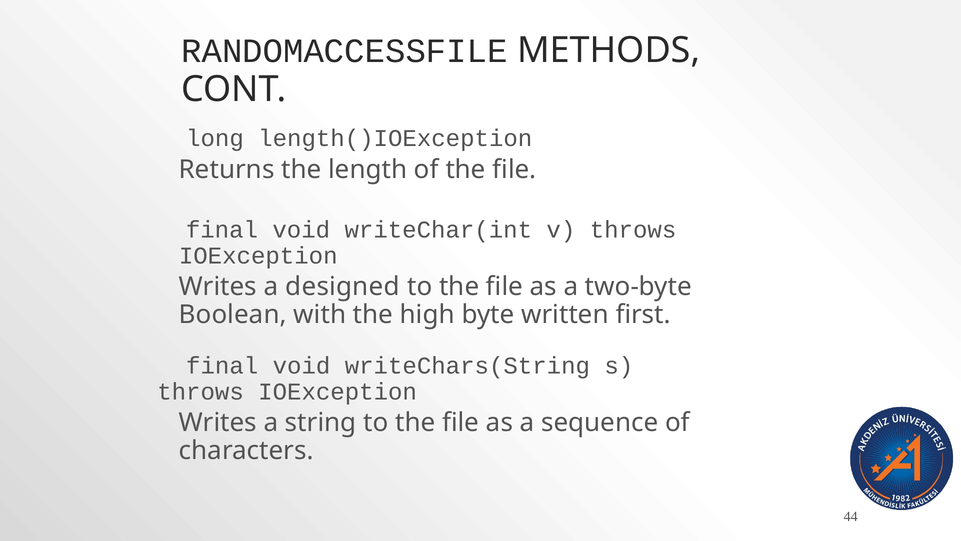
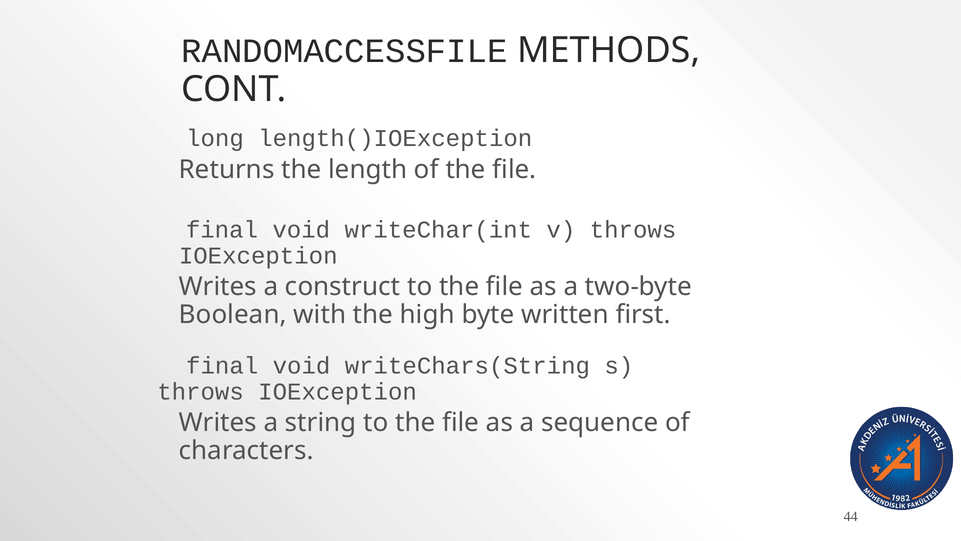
designed: designed -> construct
